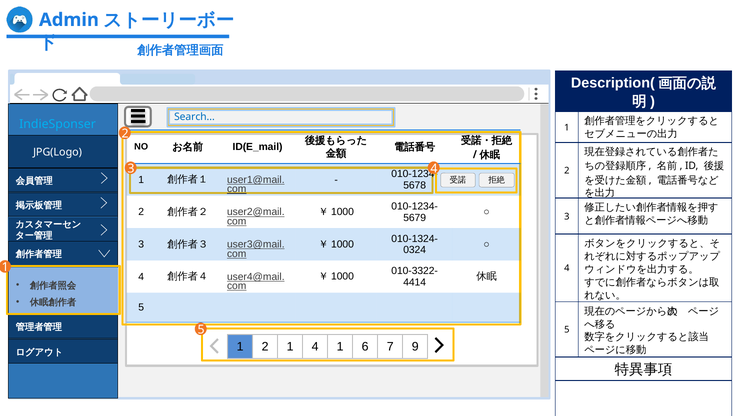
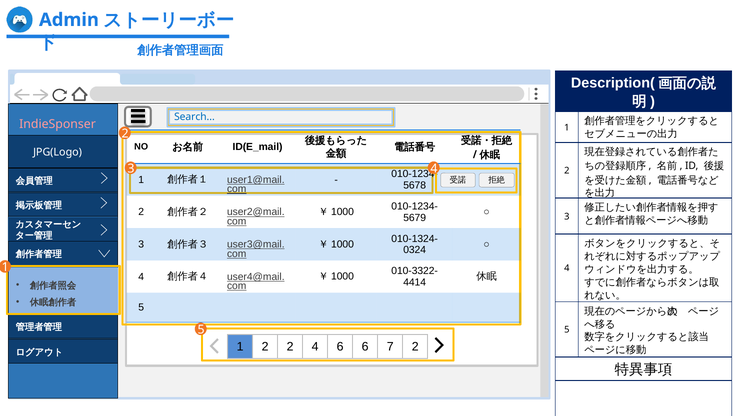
IndieSponser colour: light blue -> pink
2 1: 1 -> 2
4 1: 1 -> 6
7 9: 9 -> 2
